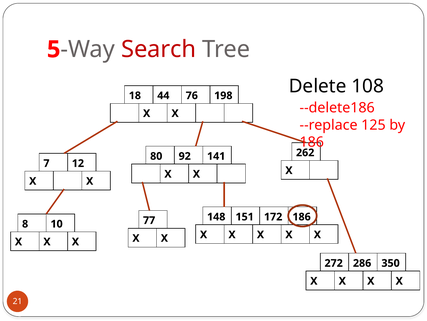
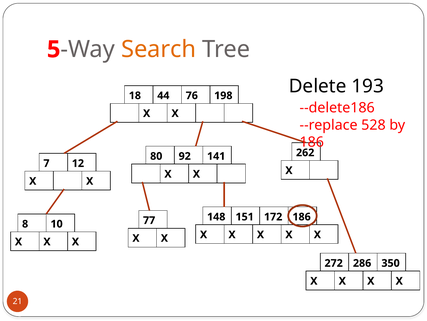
Search colour: red -> orange
108: 108 -> 193
125: 125 -> 528
